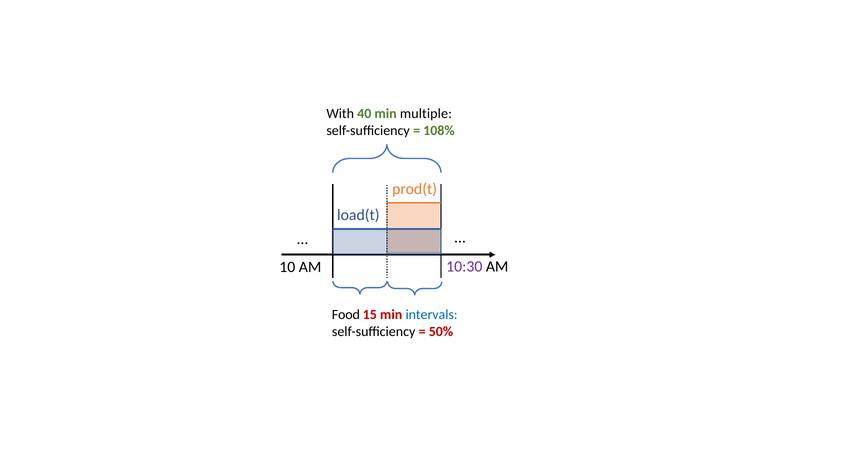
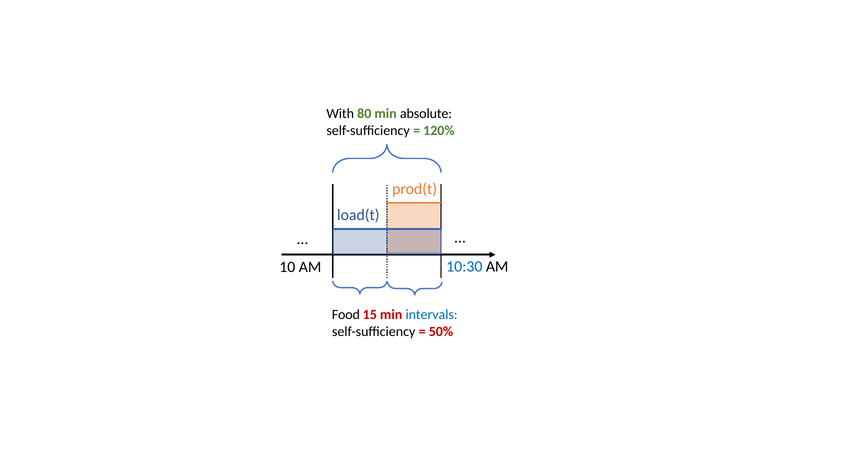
40: 40 -> 80
multiple: multiple -> absolute
108%: 108% -> 120%
10:30 colour: purple -> blue
